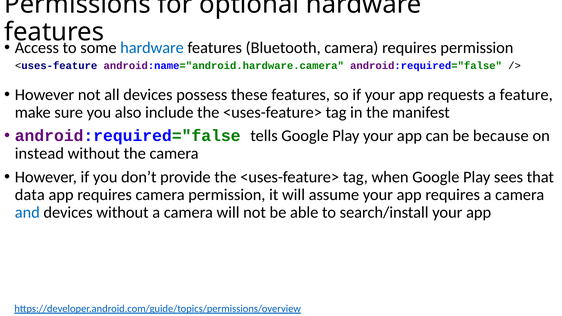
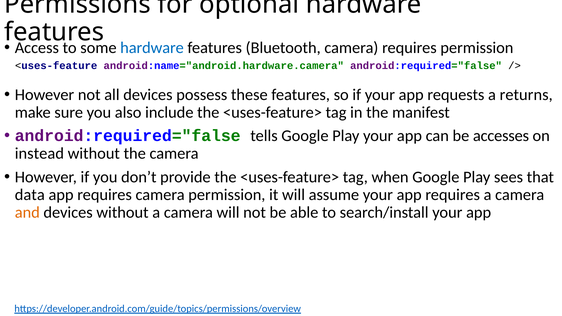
feature: feature -> returns
because: because -> accesses
and colour: blue -> orange
